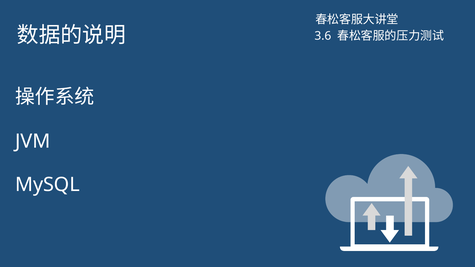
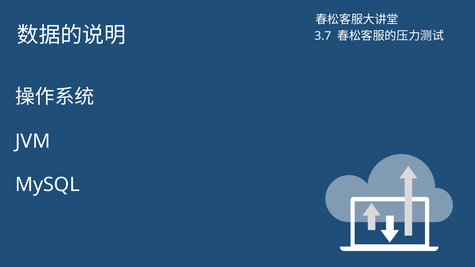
3.6: 3.6 -> 3.7
